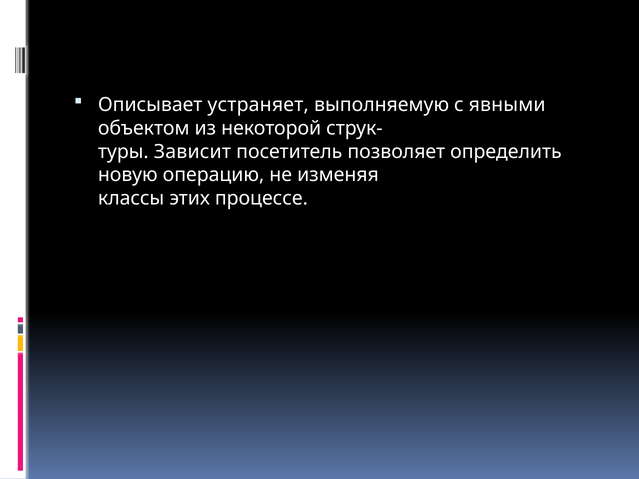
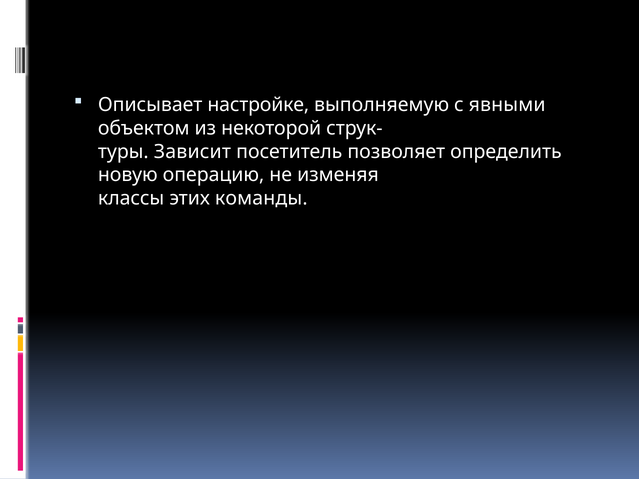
устраняет: устраняет -> настройке
процессе: процессе -> команды
